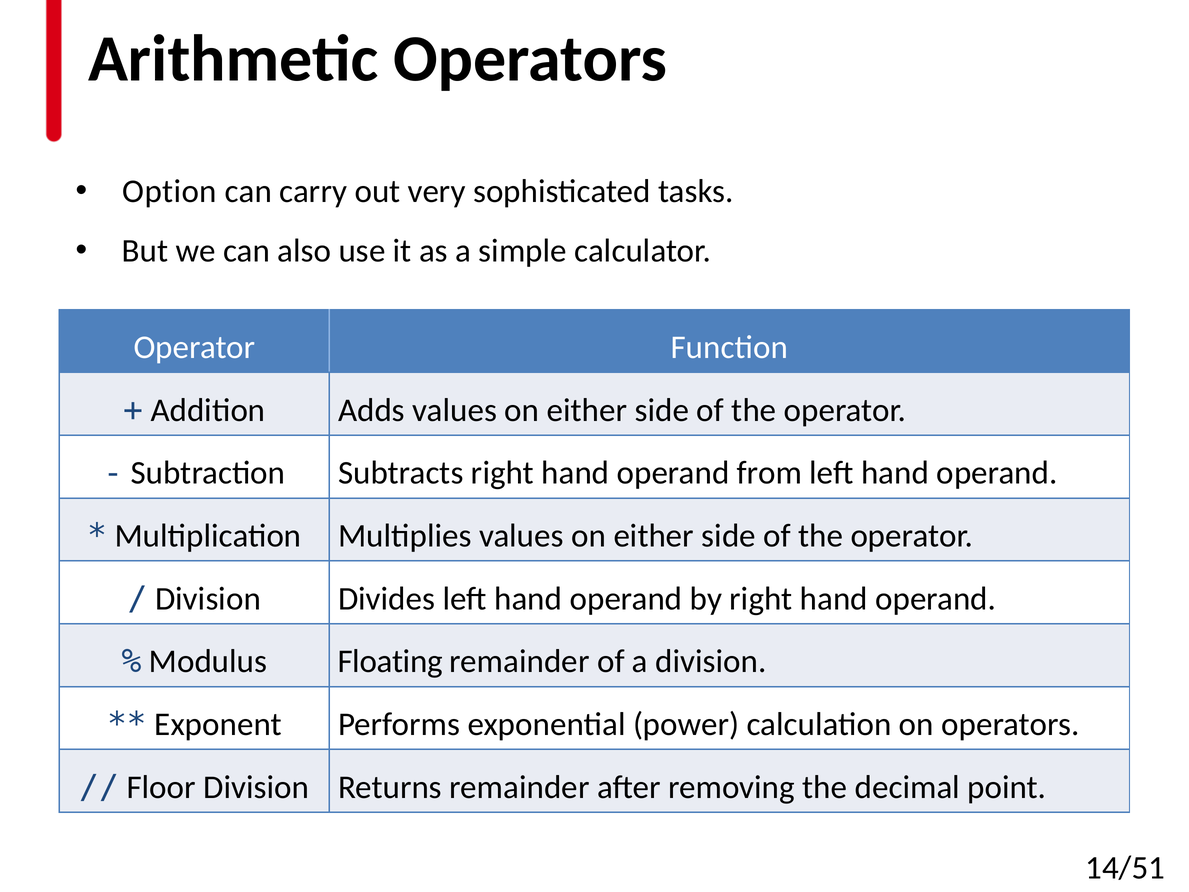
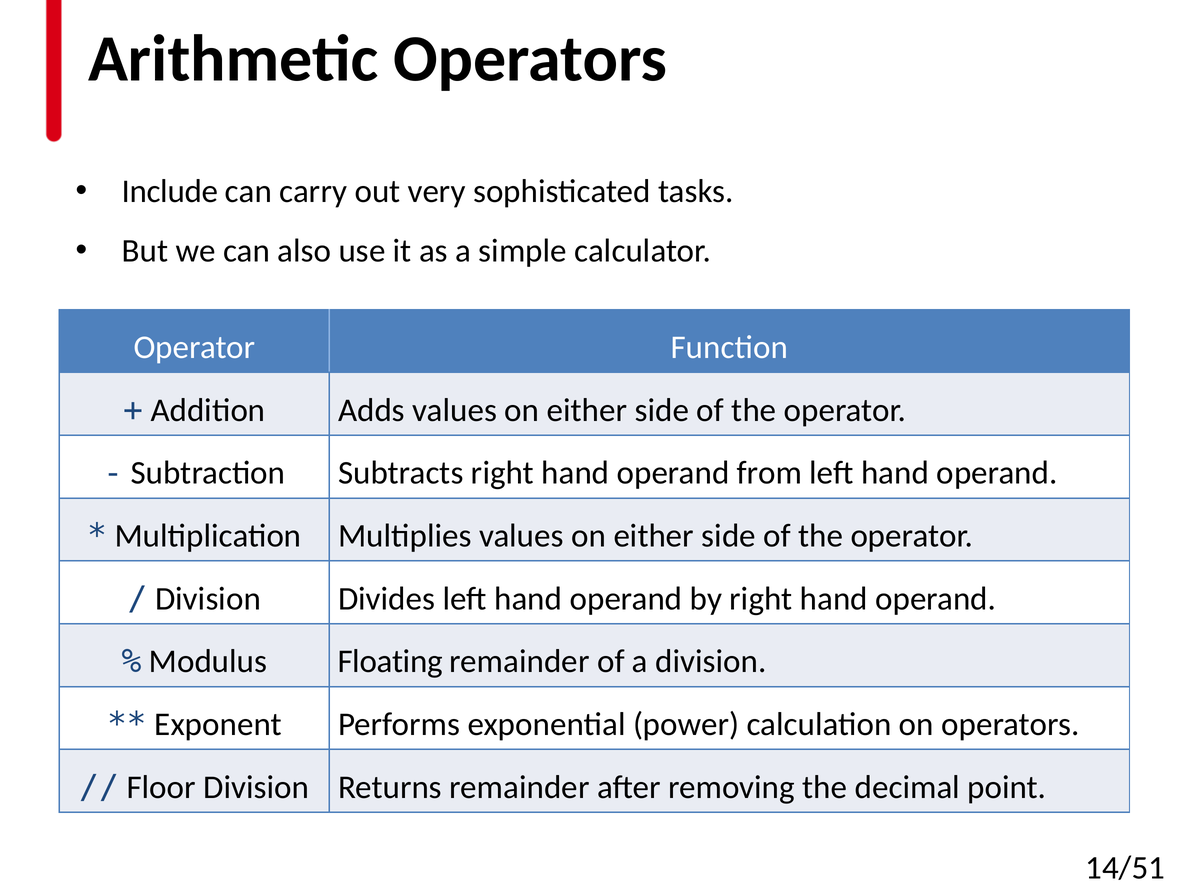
Option: Option -> Include
